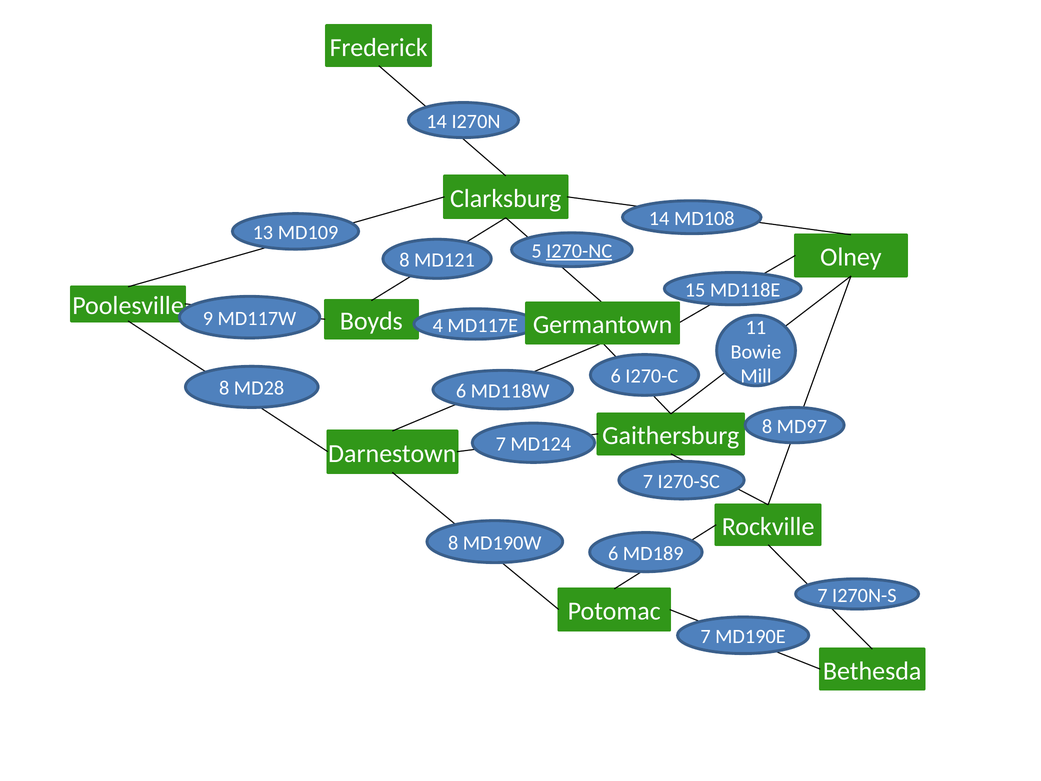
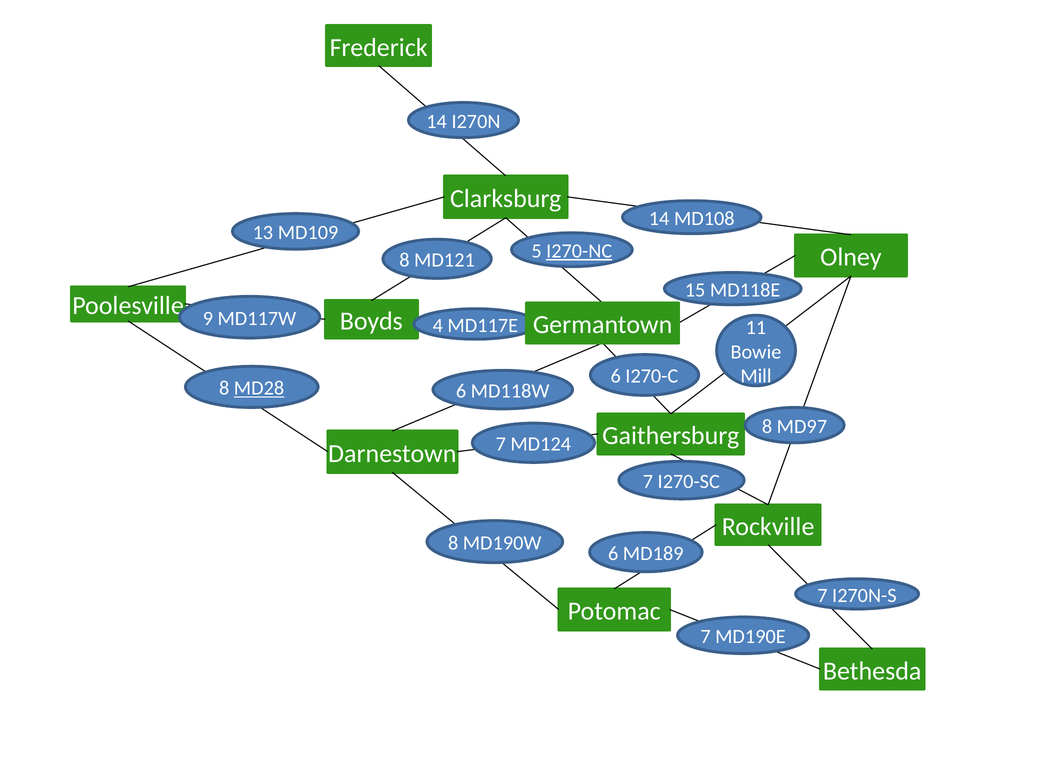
MD28 underline: none -> present
